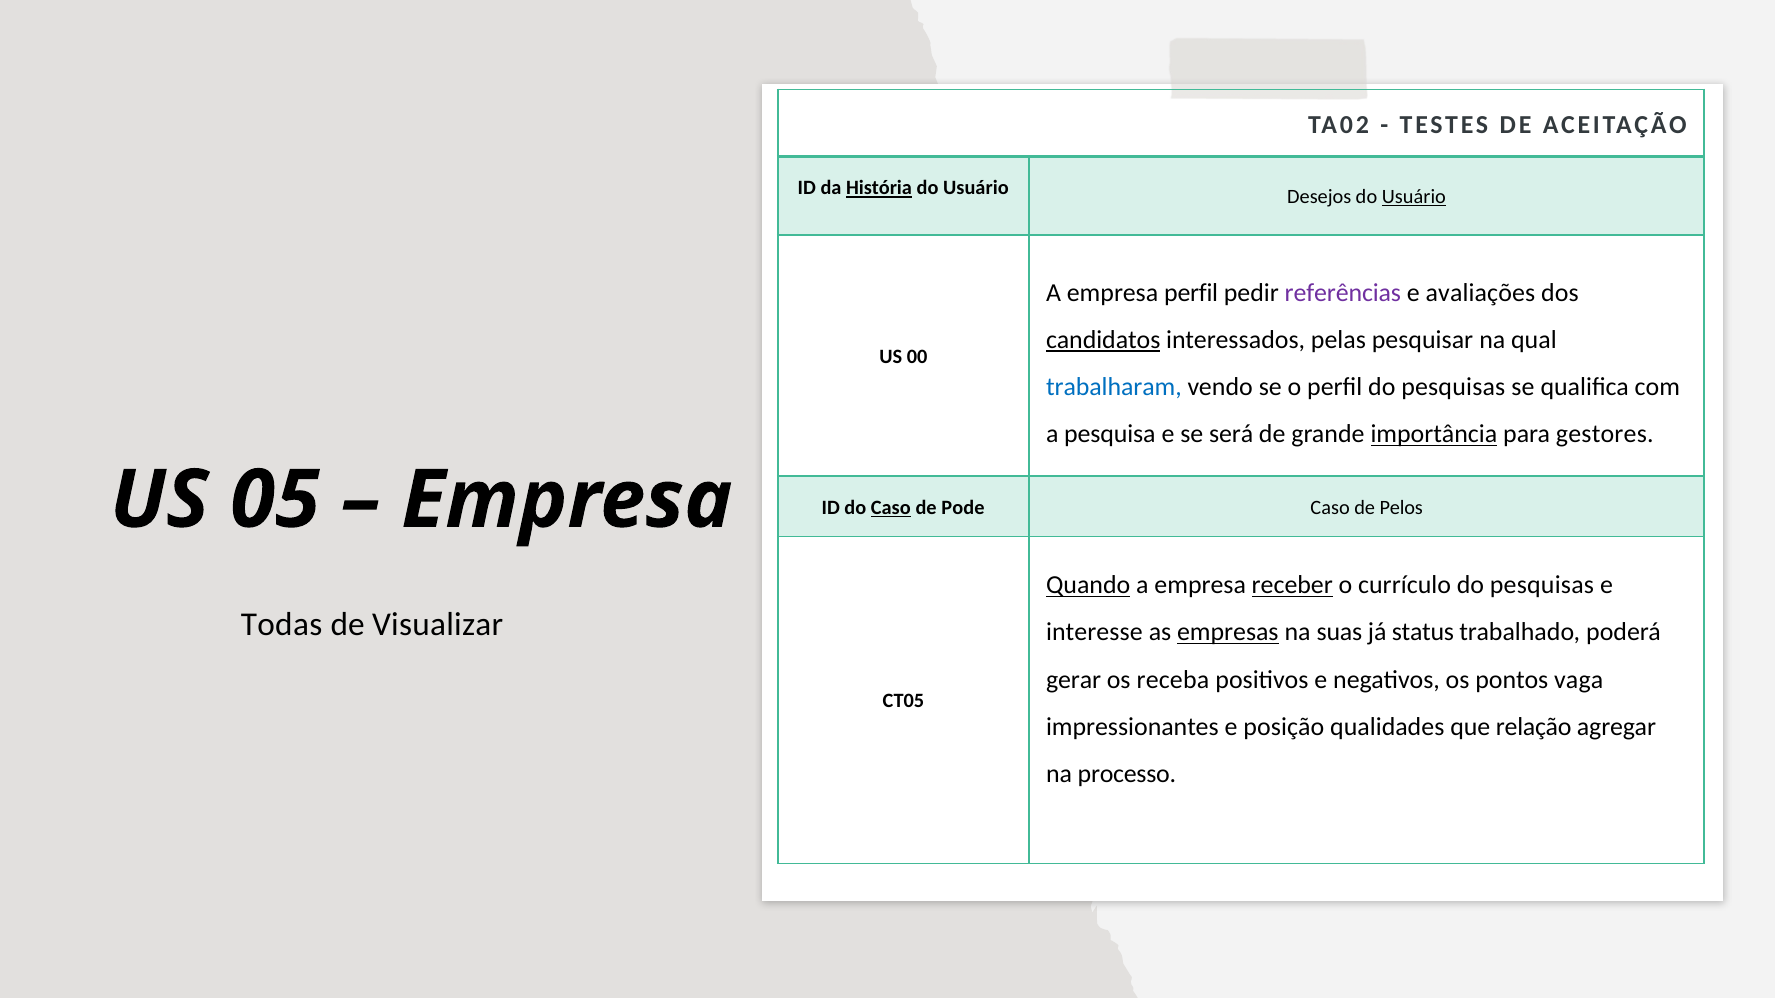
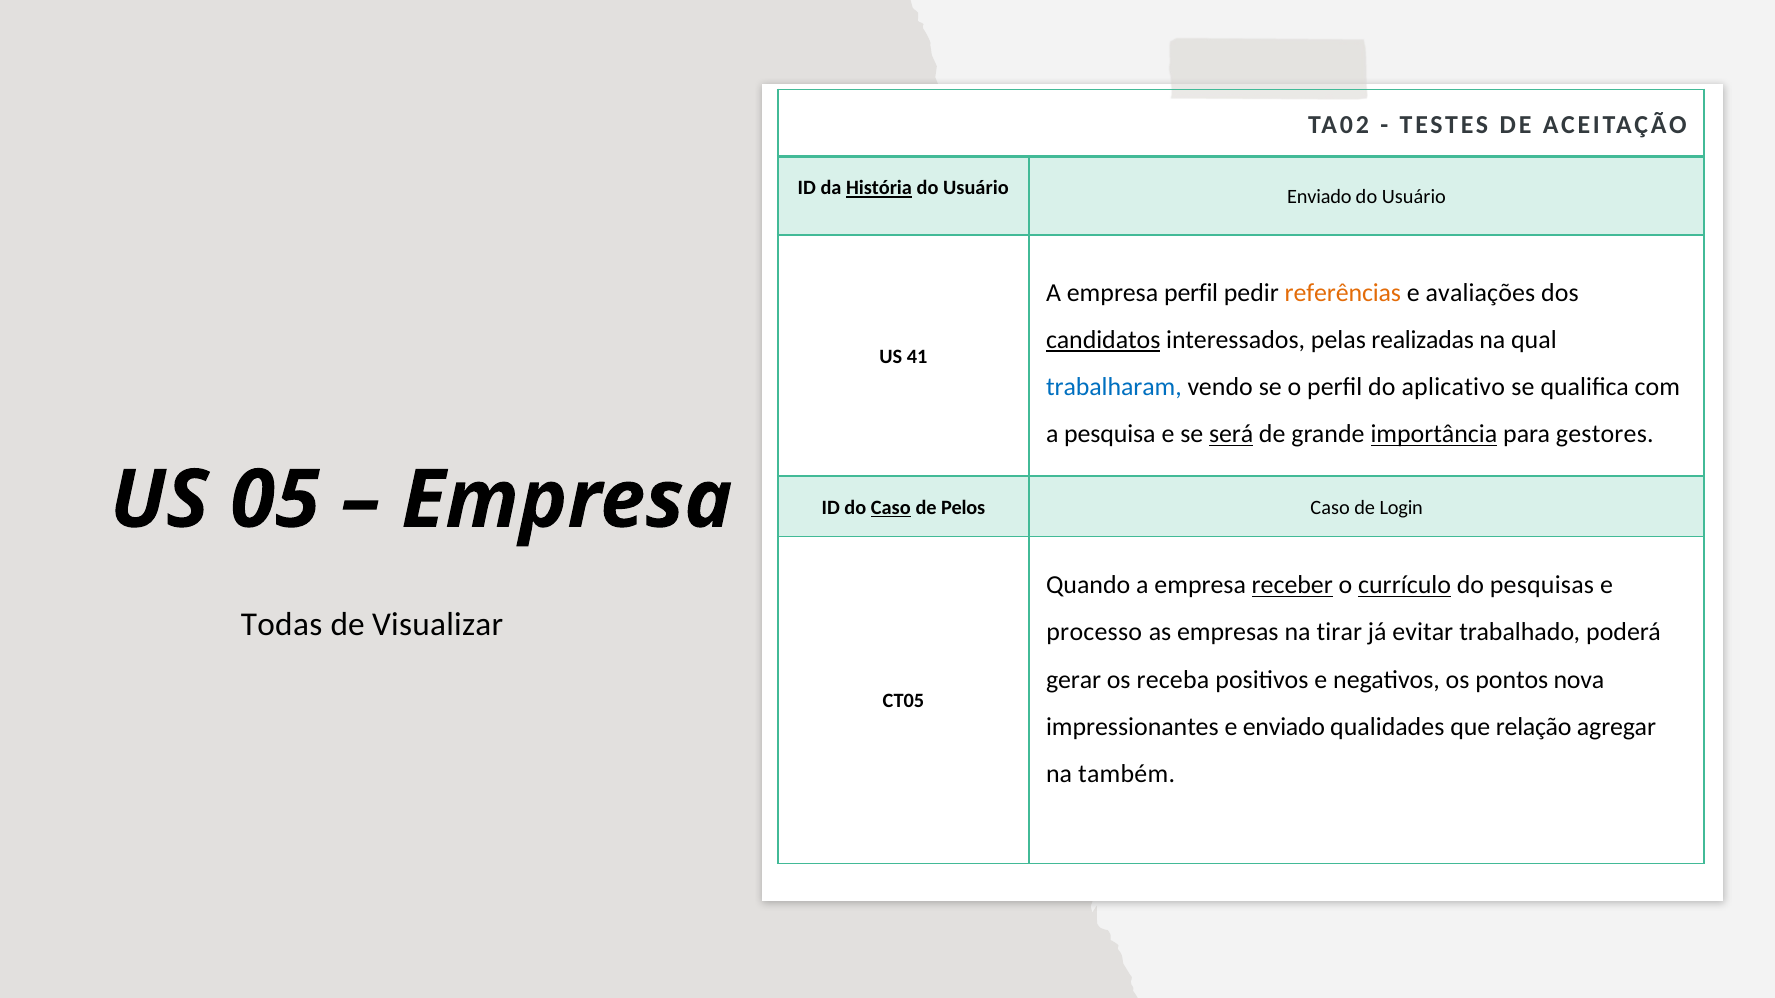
Usuário Desejos: Desejos -> Enviado
Usuário at (1414, 197) underline: present -> none
referências colour: purple -> orange
pesquisar: pesquisar -> realizadas
00: 00 -> 41
perfil do pesquisas: pesquisas -> aplicativo
será underline: none -> present
Pode: Pode -> Pelos
Pelos: Pelos -> Login
Quando underline: present -> none
currículo underline: none -> present
interesse: interesse -> processo
empresas underline: present -> none
suas: suas -> tirar
status: status -> evitar
vaga: vaga -> nova
e posição: posição -> enviado
processo: processo -> também
